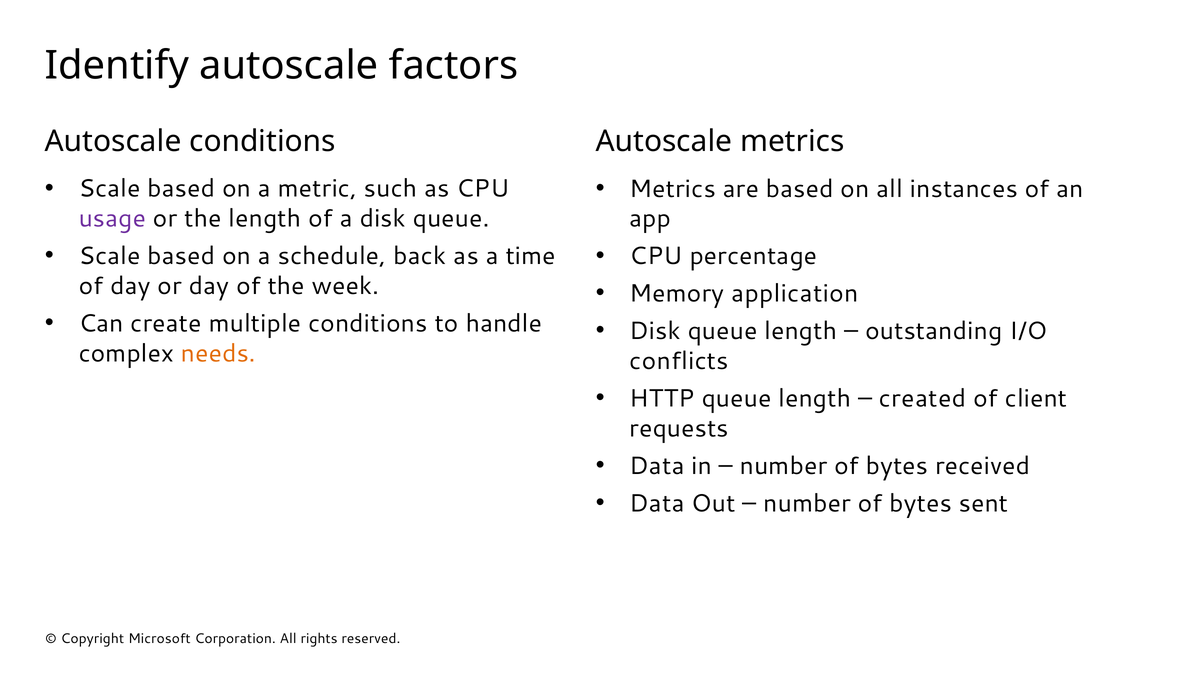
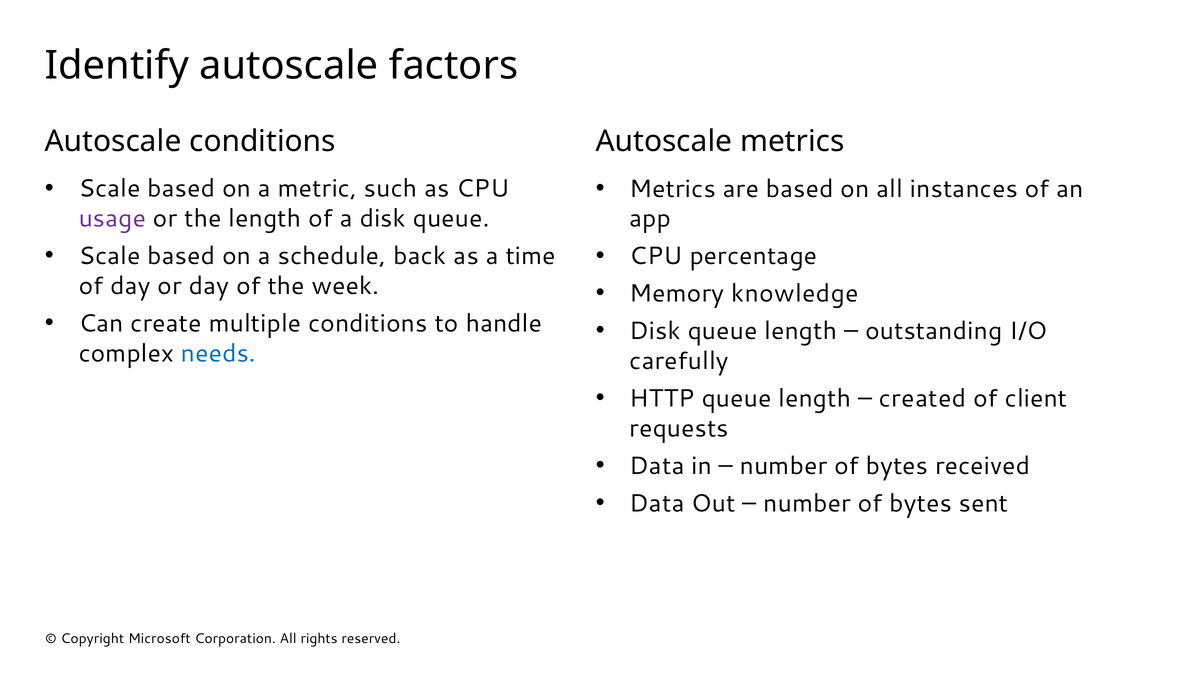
application: application -> knowledge
needs colour: orange -> blue
conflicts: conflicts -> carefully
